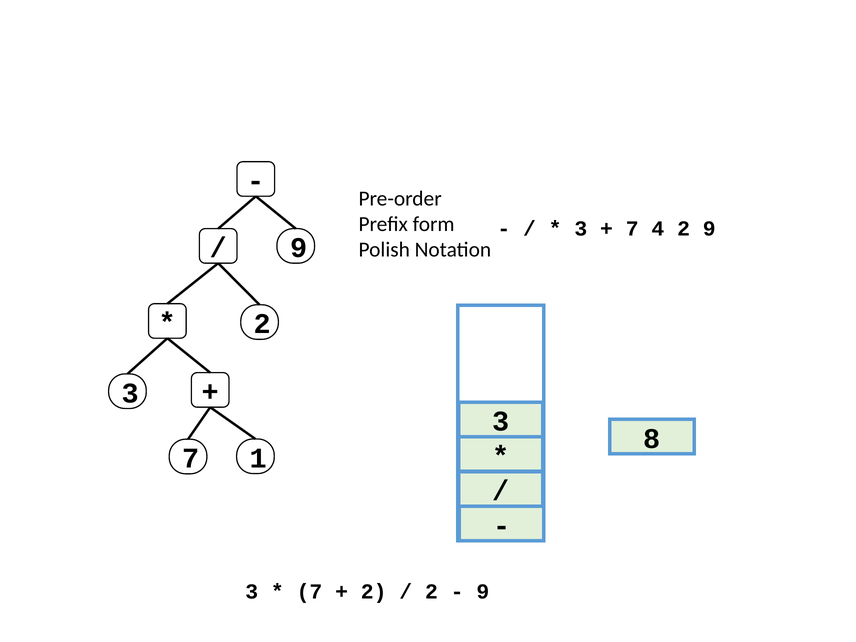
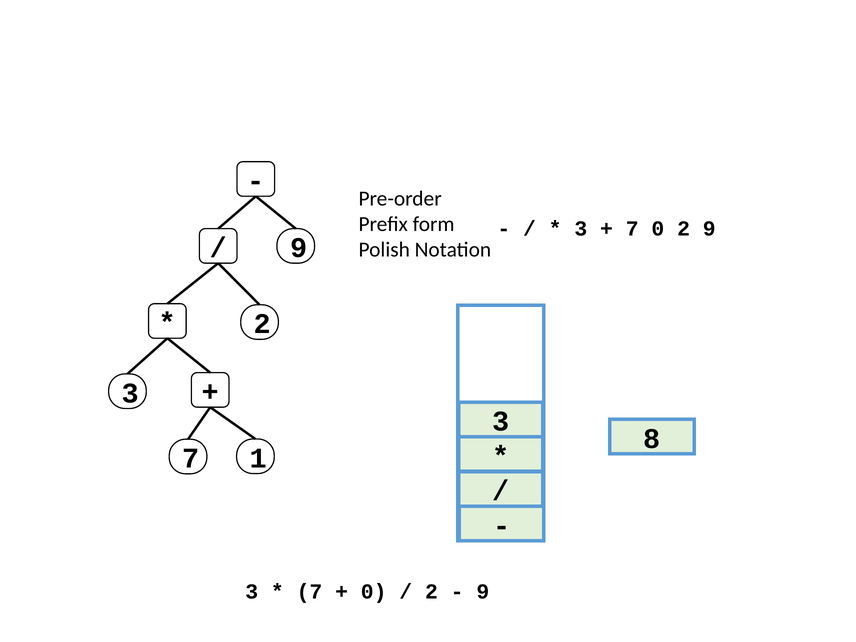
7 4: 4 -> 0
2 at (374, 592): 2 -> 0
